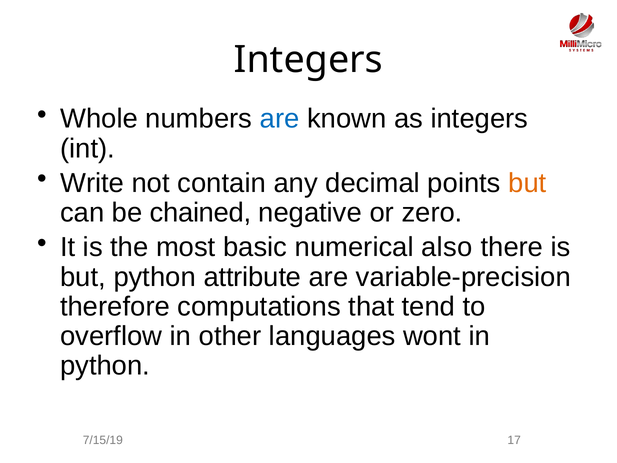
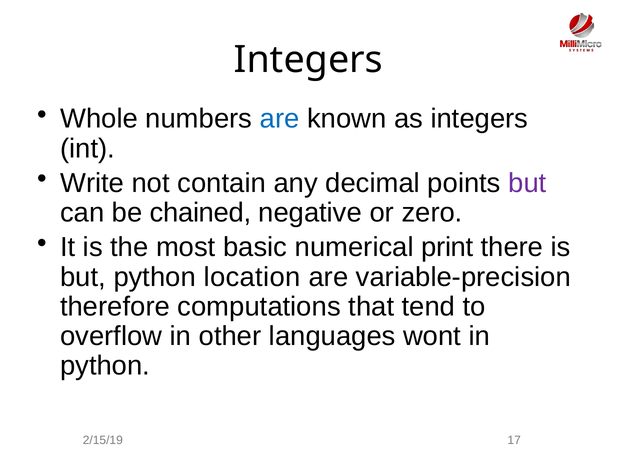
but at (527, 183) colour: orange -> purple
also: also -> print
attribute: attribute -> location
7/15/19: 7/15/19 -> 2/15/19
